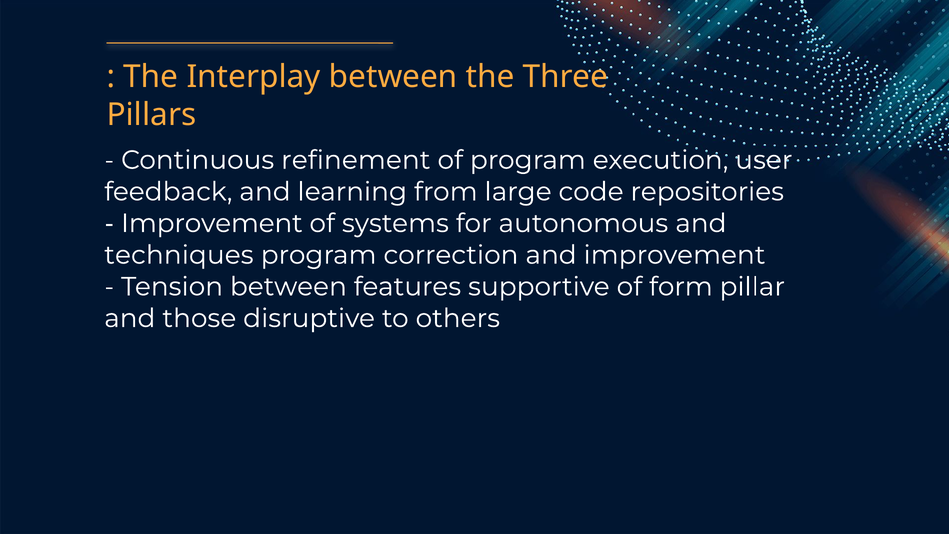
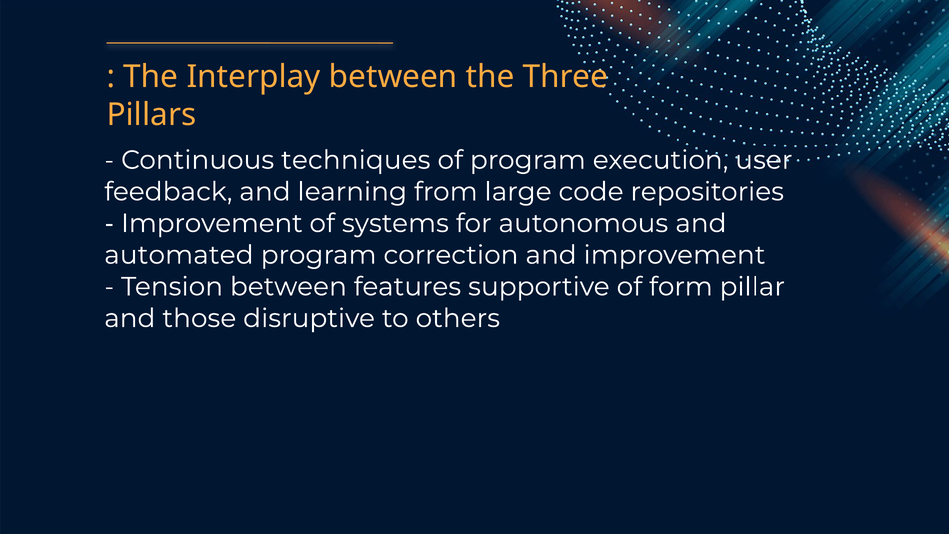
refinement: refinement -> techniques
techniques: techniques -> automated
